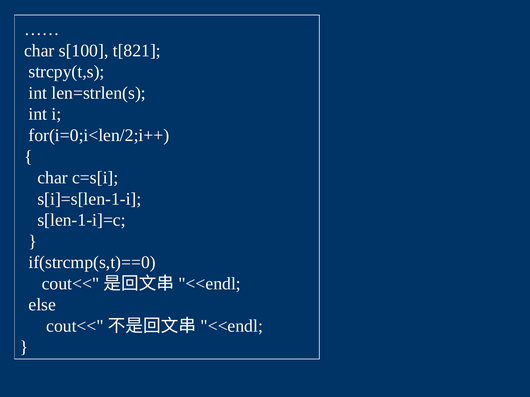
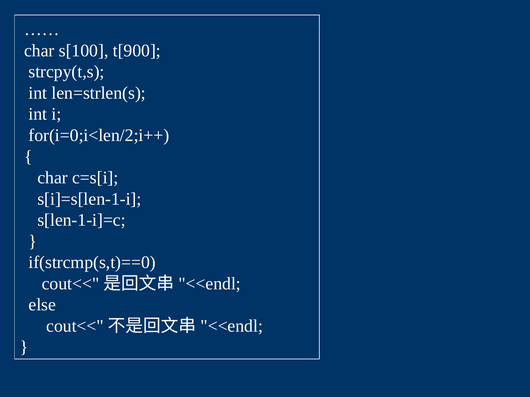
t[821: t[821 -> t[900
